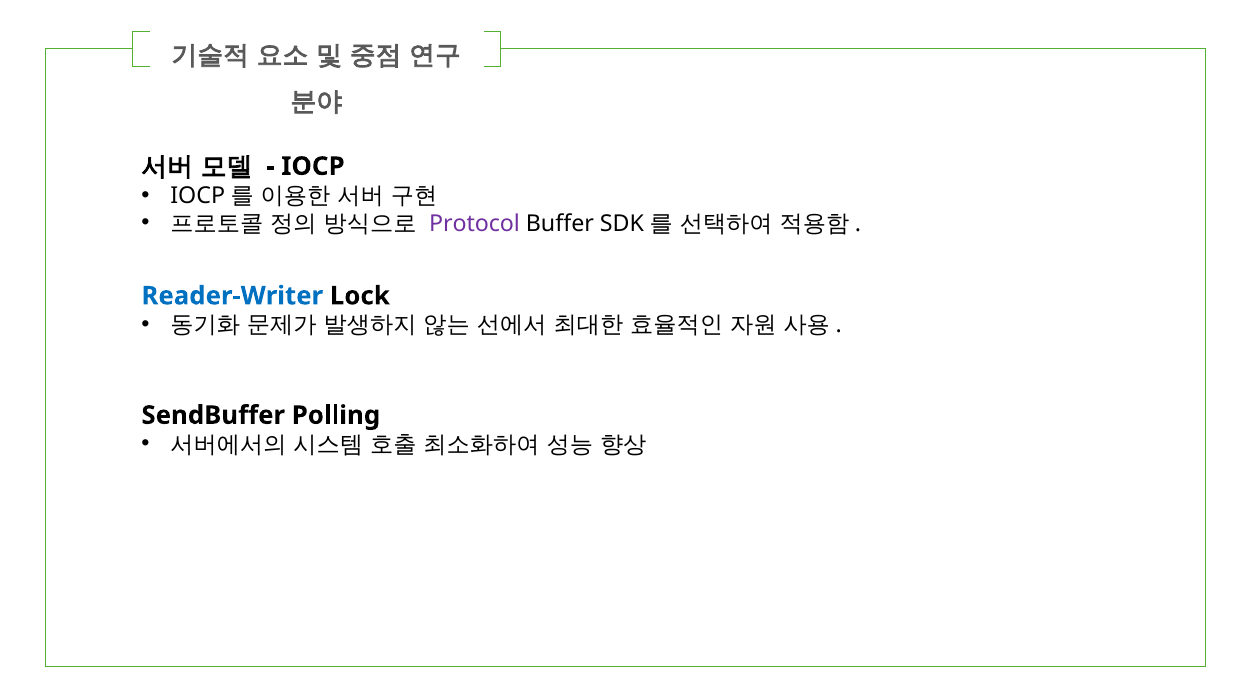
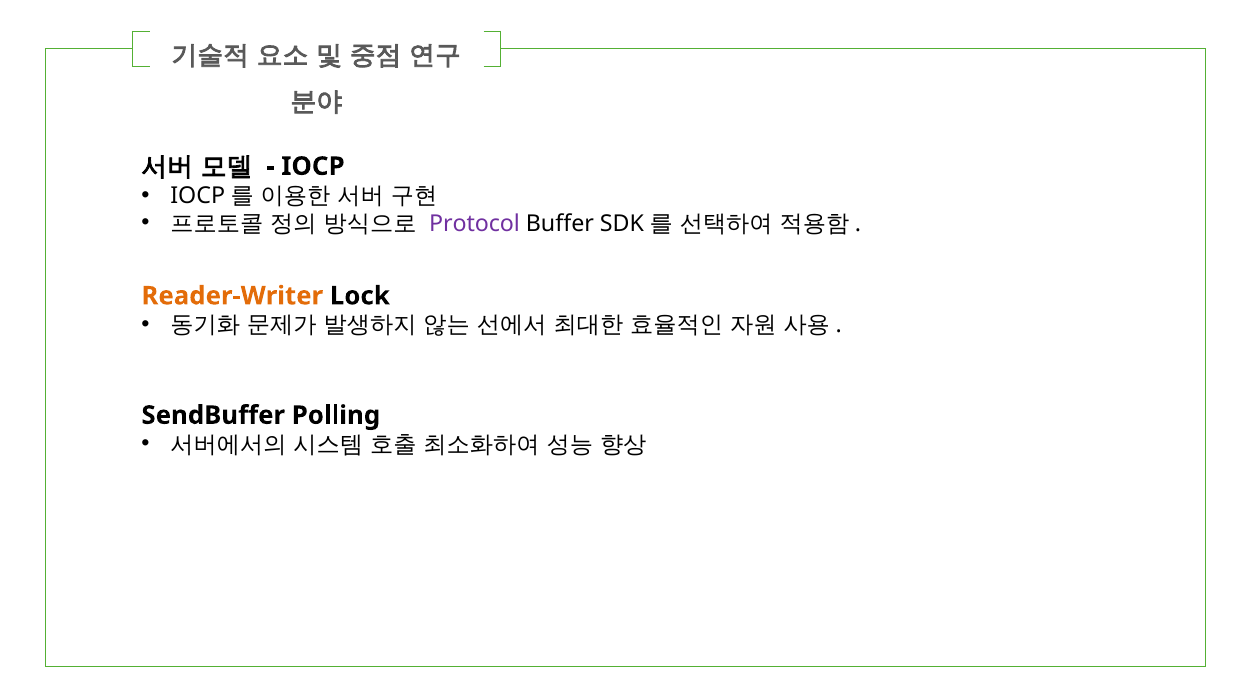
Reader-Writer colour: blue -> orange
